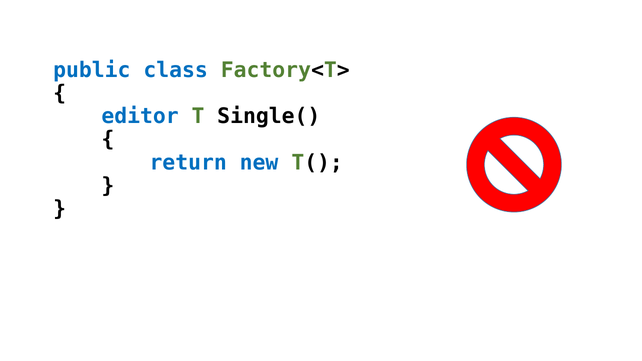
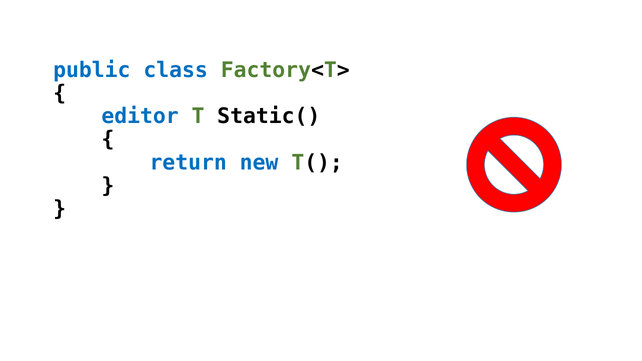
Single(: Single( -> Static(
